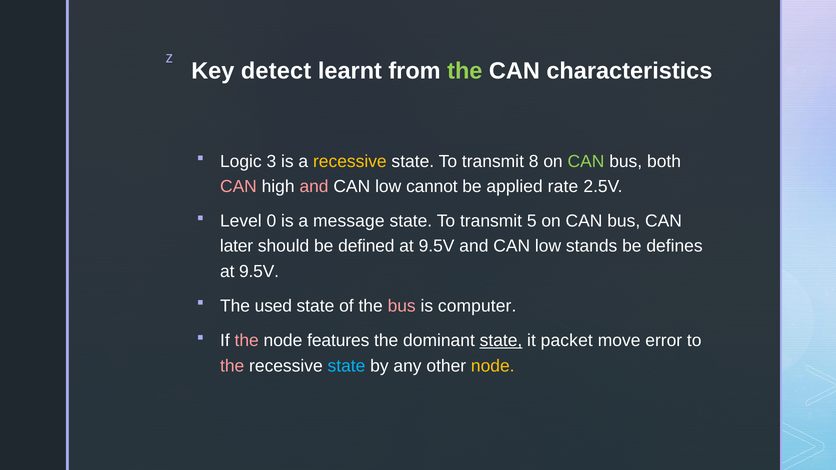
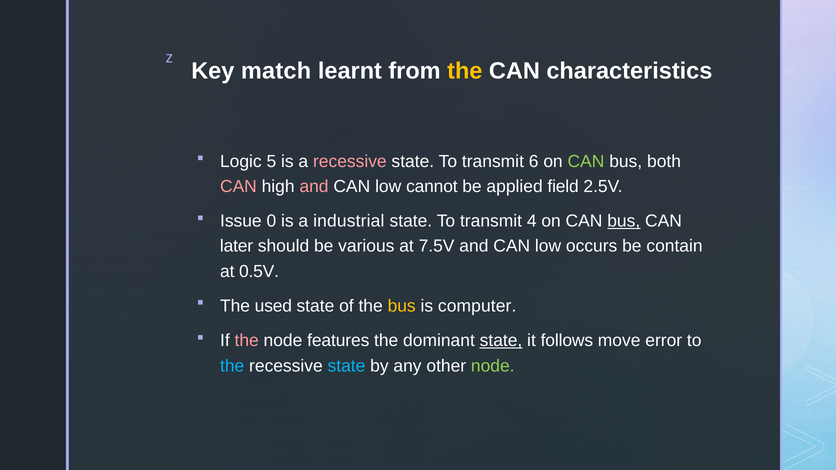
detect: detect -> match
the at (465, 71) colour: light green -> yellow
3: 3 -> 5
recessive at (350, 161) colour: yellow -> pink
8: 8 -> 6
rate: rate -> field
Level: Level -> Issue
message: message -> industrial
5: 5 -> 4
bus at (624, 221) underline: none -> present
defined: defined -> various
9.5V at (437, 246): 9.5V -> 7.5V
stands: stands -> occurs
defines: defines -> contain
9.5V at (259, 271): 9.5V -> 0.5V
bus at (402, 306) colour: pink -> yellow
packet: packet -> follows
the at (232, 366) colour: pink -> light blue
node at (493, 366) colour: yellow -> light green
